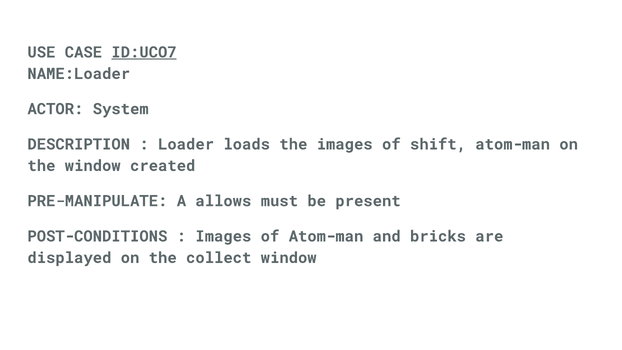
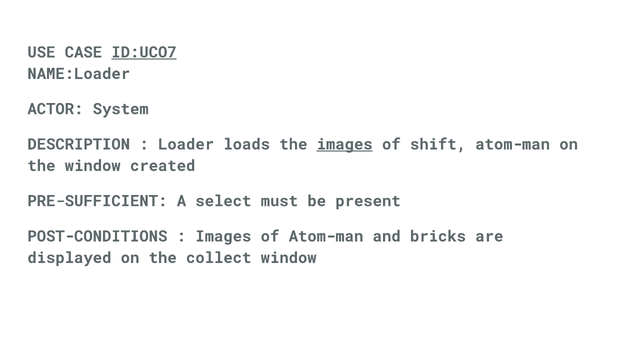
images at (345, 144) underline: none -> present
PRE-MANIPULATE: PRE-MANIPULATE -> PRE-SUFFICIENT
allows: allows -> select
